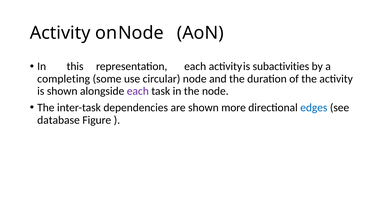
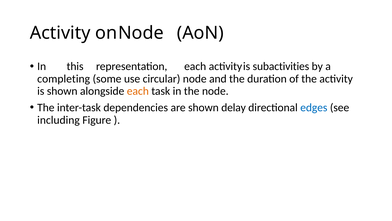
each at (138, 91) colour: purple -> orange
more: more -> delay
database: database -> including
